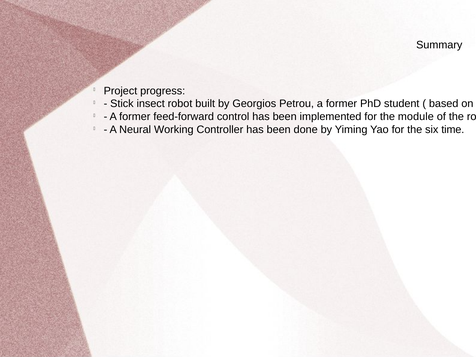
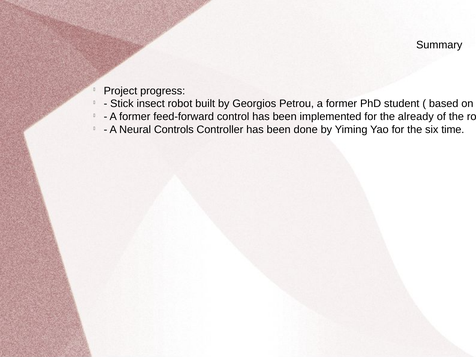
module: module -> already
Working: Working -> Controls
